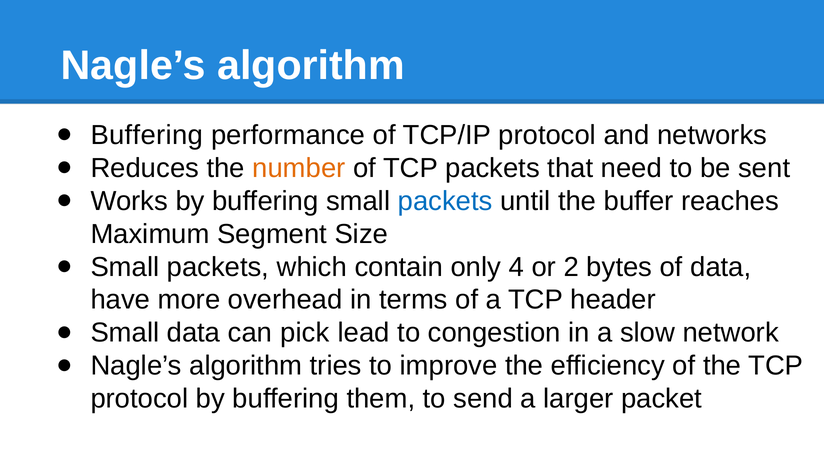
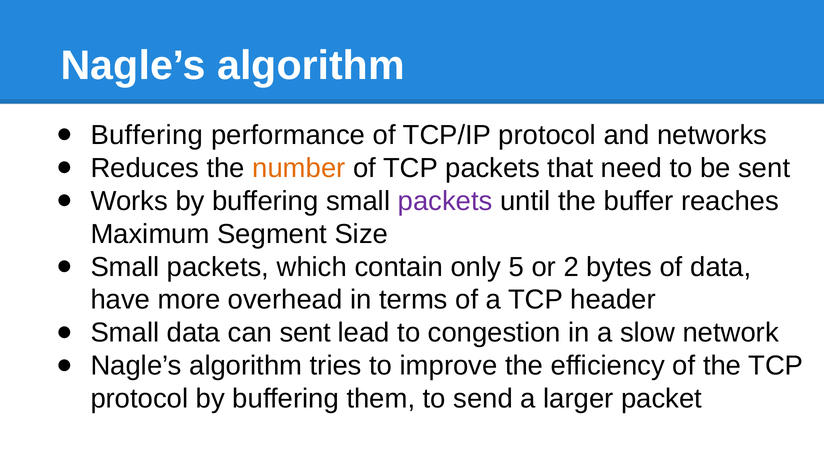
packets at (445, 201) colour: blue -> purple
4: 4 -> 5
can pick: pick -> sent
